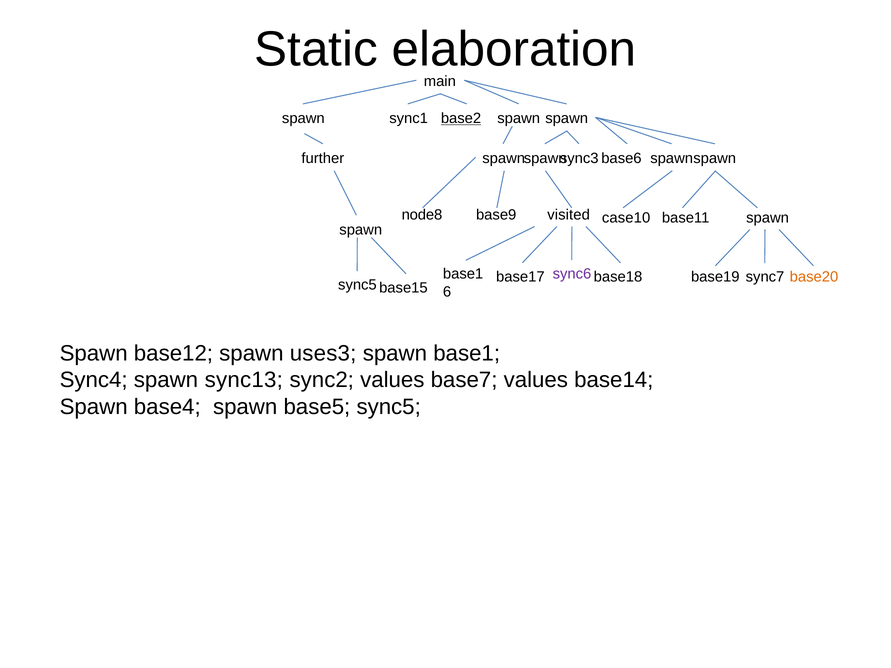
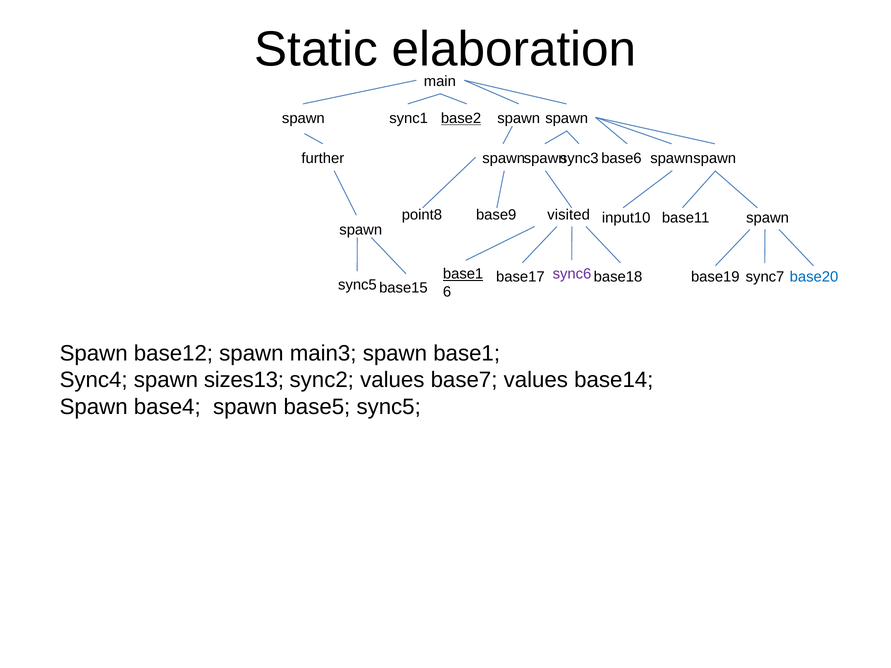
node8: node8 -> point8
case10: case10 -> input10
base1 at (463, 274) underline: none -> present
base20 colour: orange -> blue
uses3: uses3 -> main3
sync13: sync13 -> sizes13
